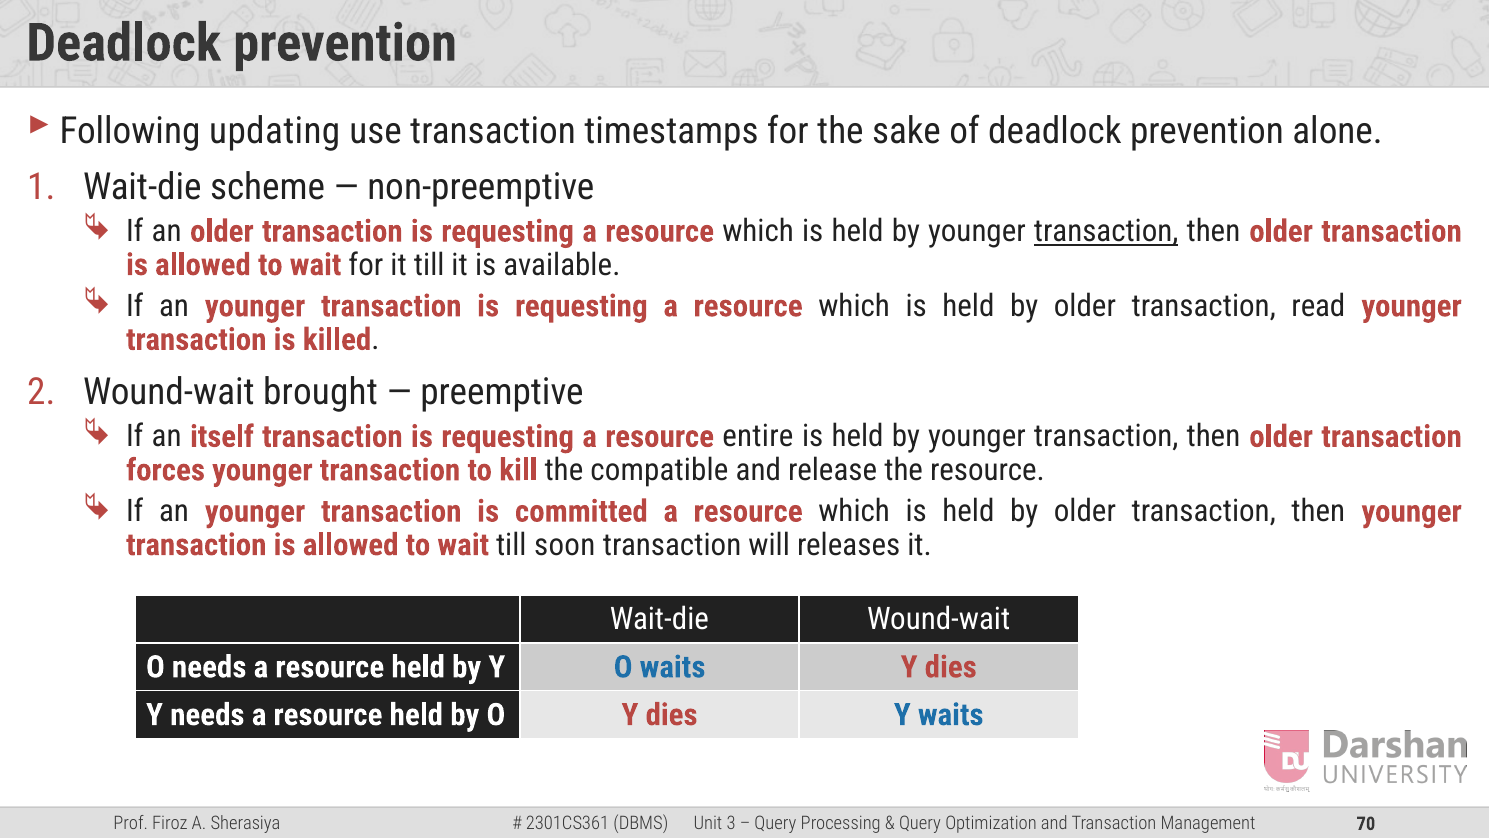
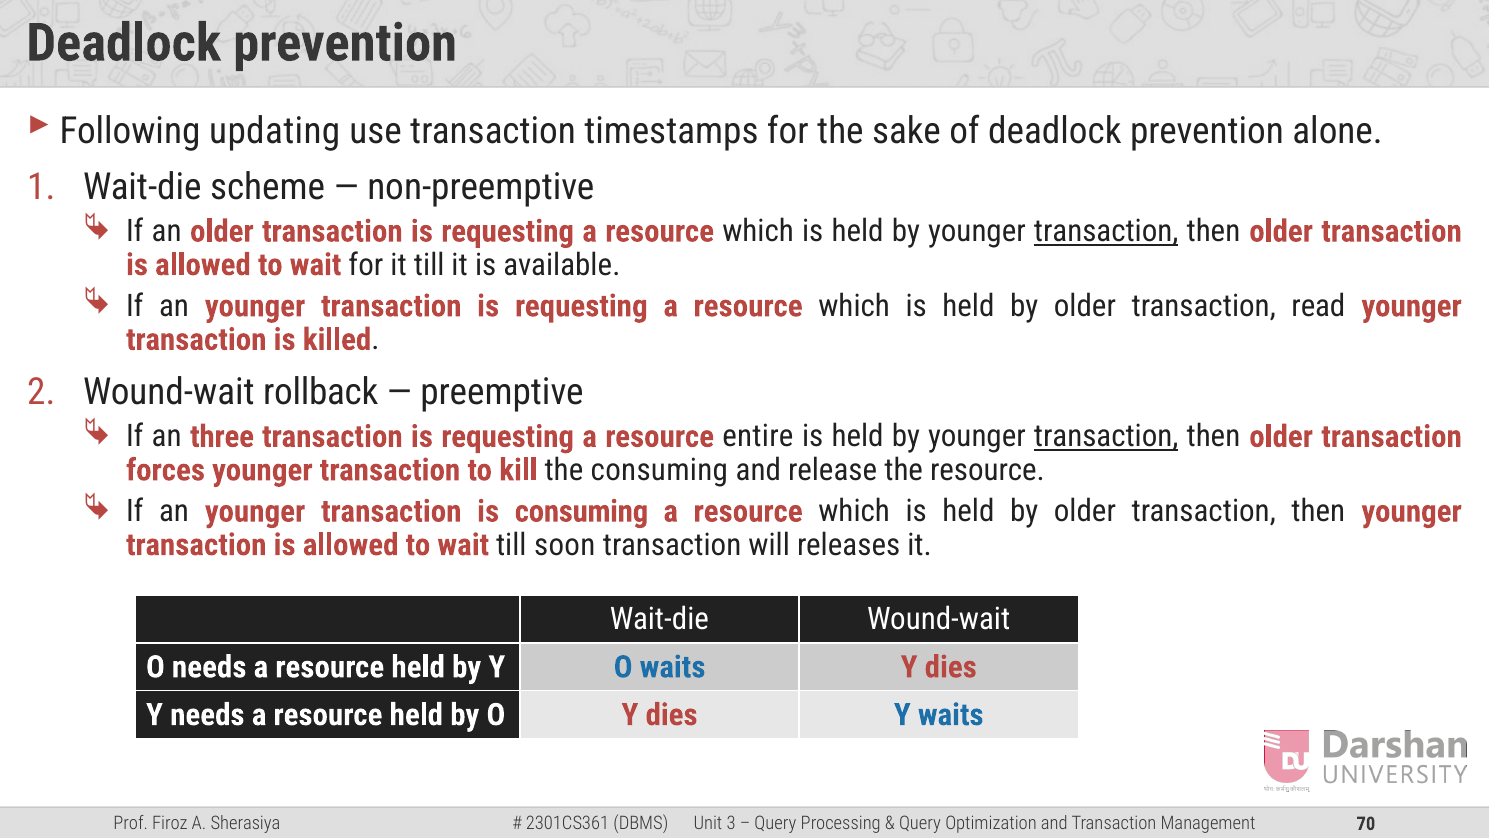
brought: brought -> rollback
itself: itself -> three
transaction at (1106, 436) underline: none -> present
the compatible: compatible -> consuming
is committed: committed -> consuming
